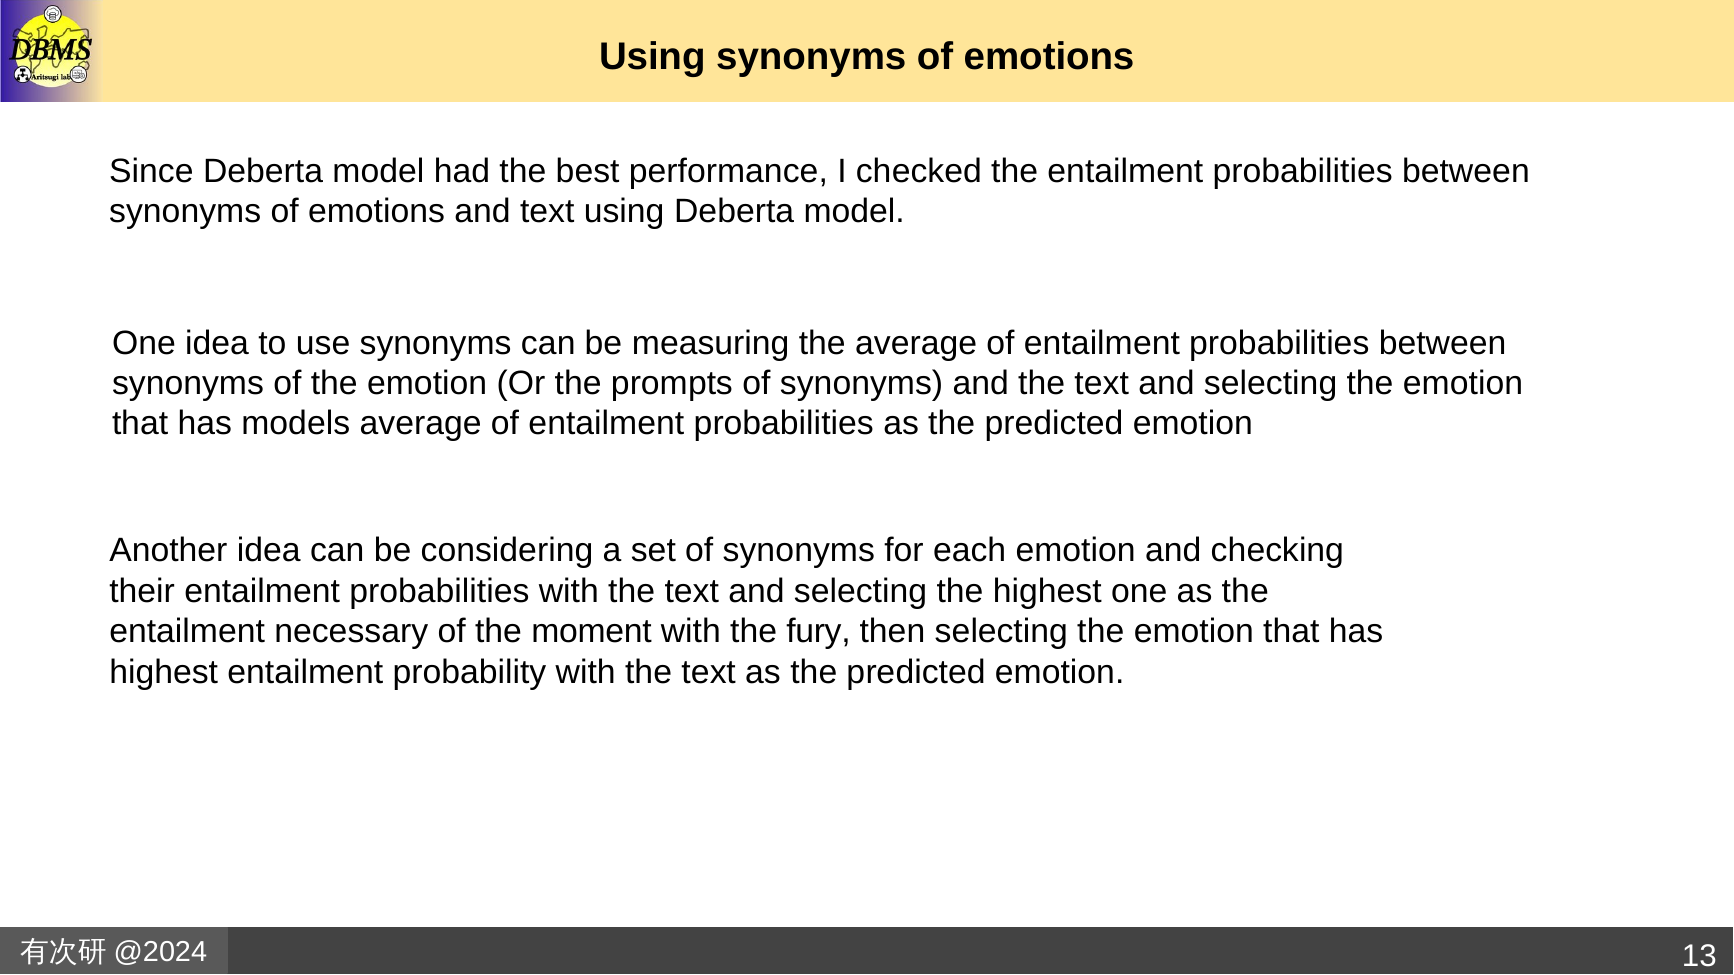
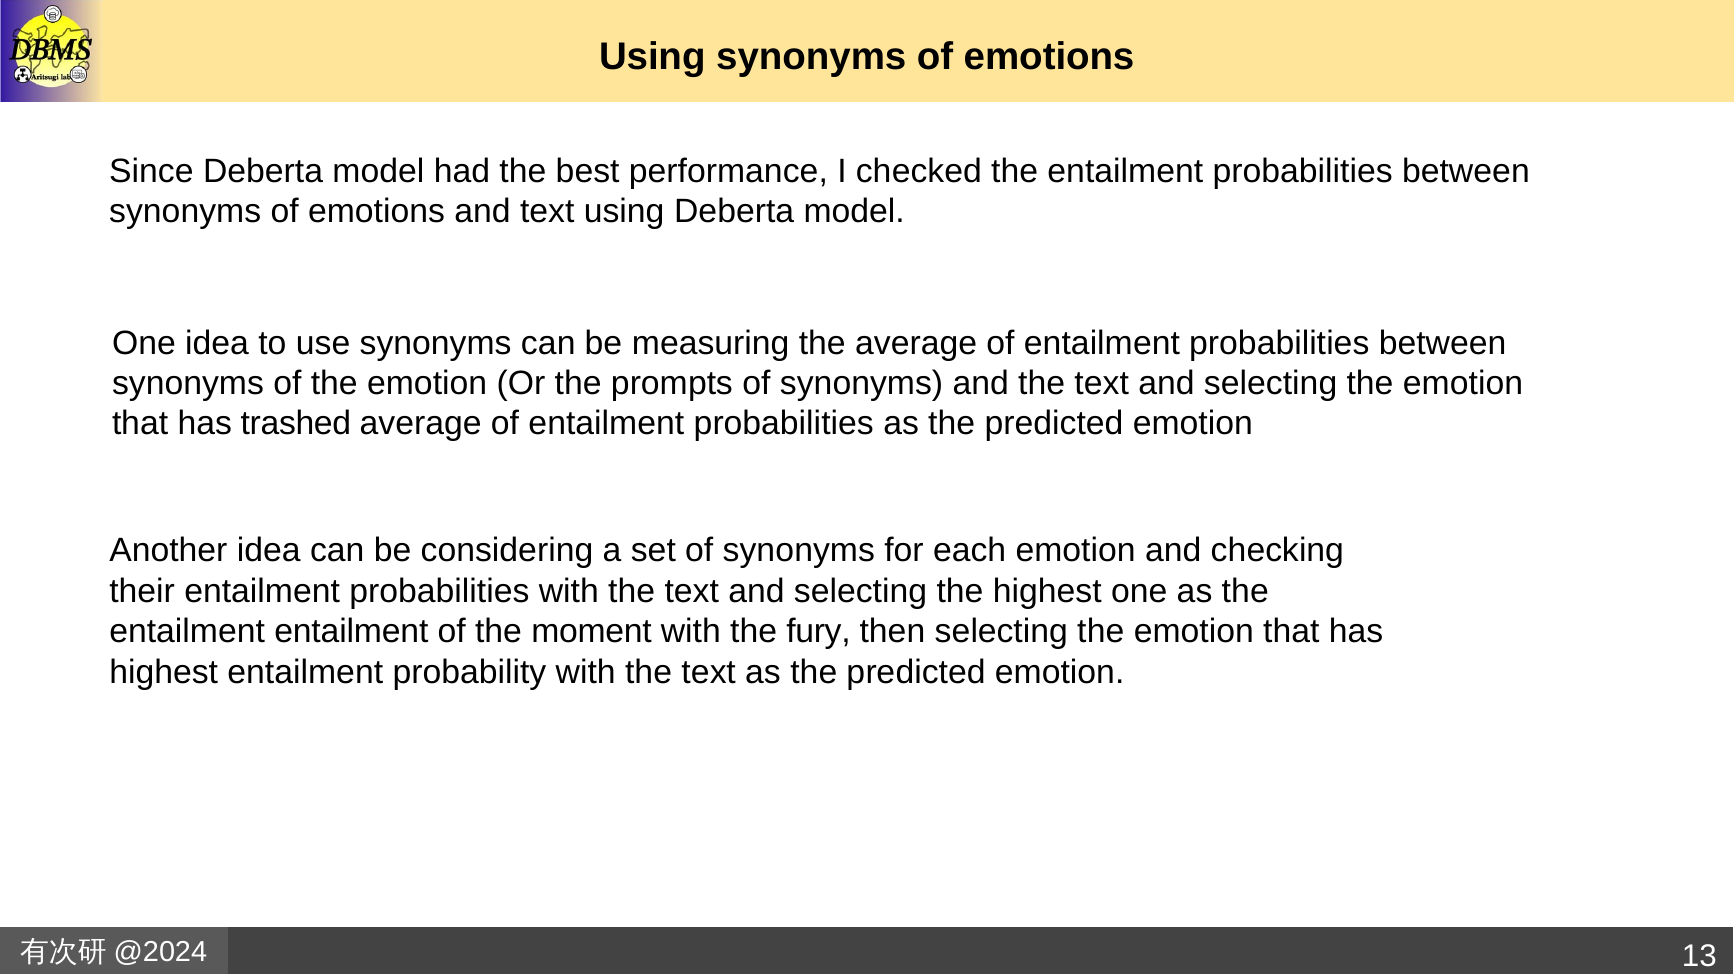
models: models -> trashed
entailment necessary: necessary -> entailment
